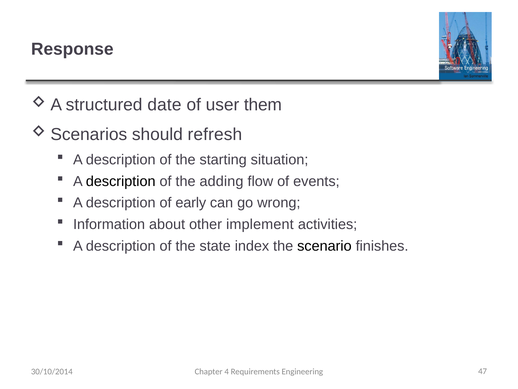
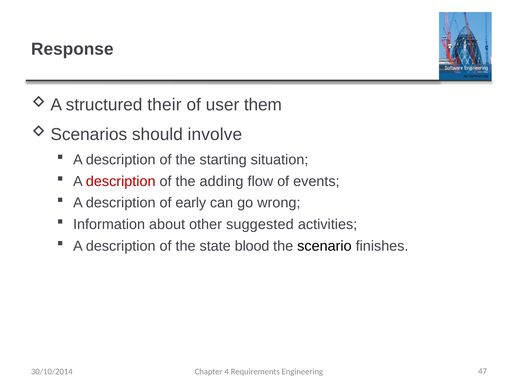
date: date -> their
refresh: refresh -> involve
description at (121, 181) colour: black -> red
implement: implement -> suggested
index: index -> blood
